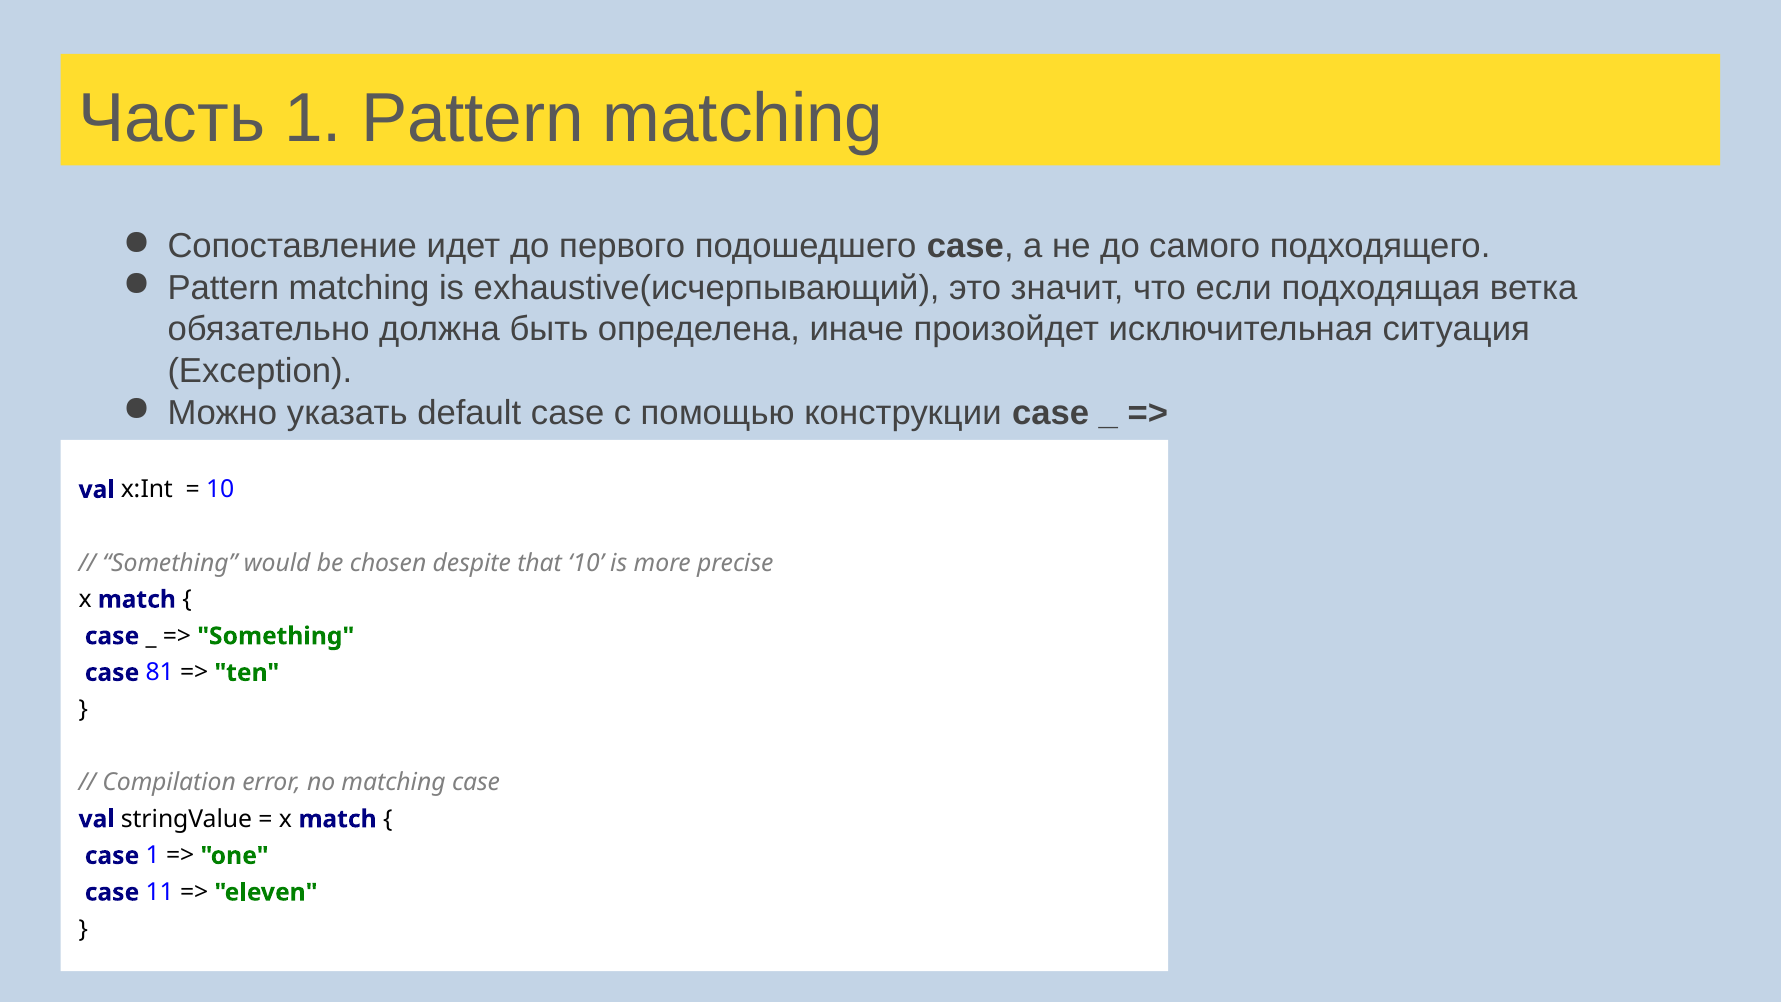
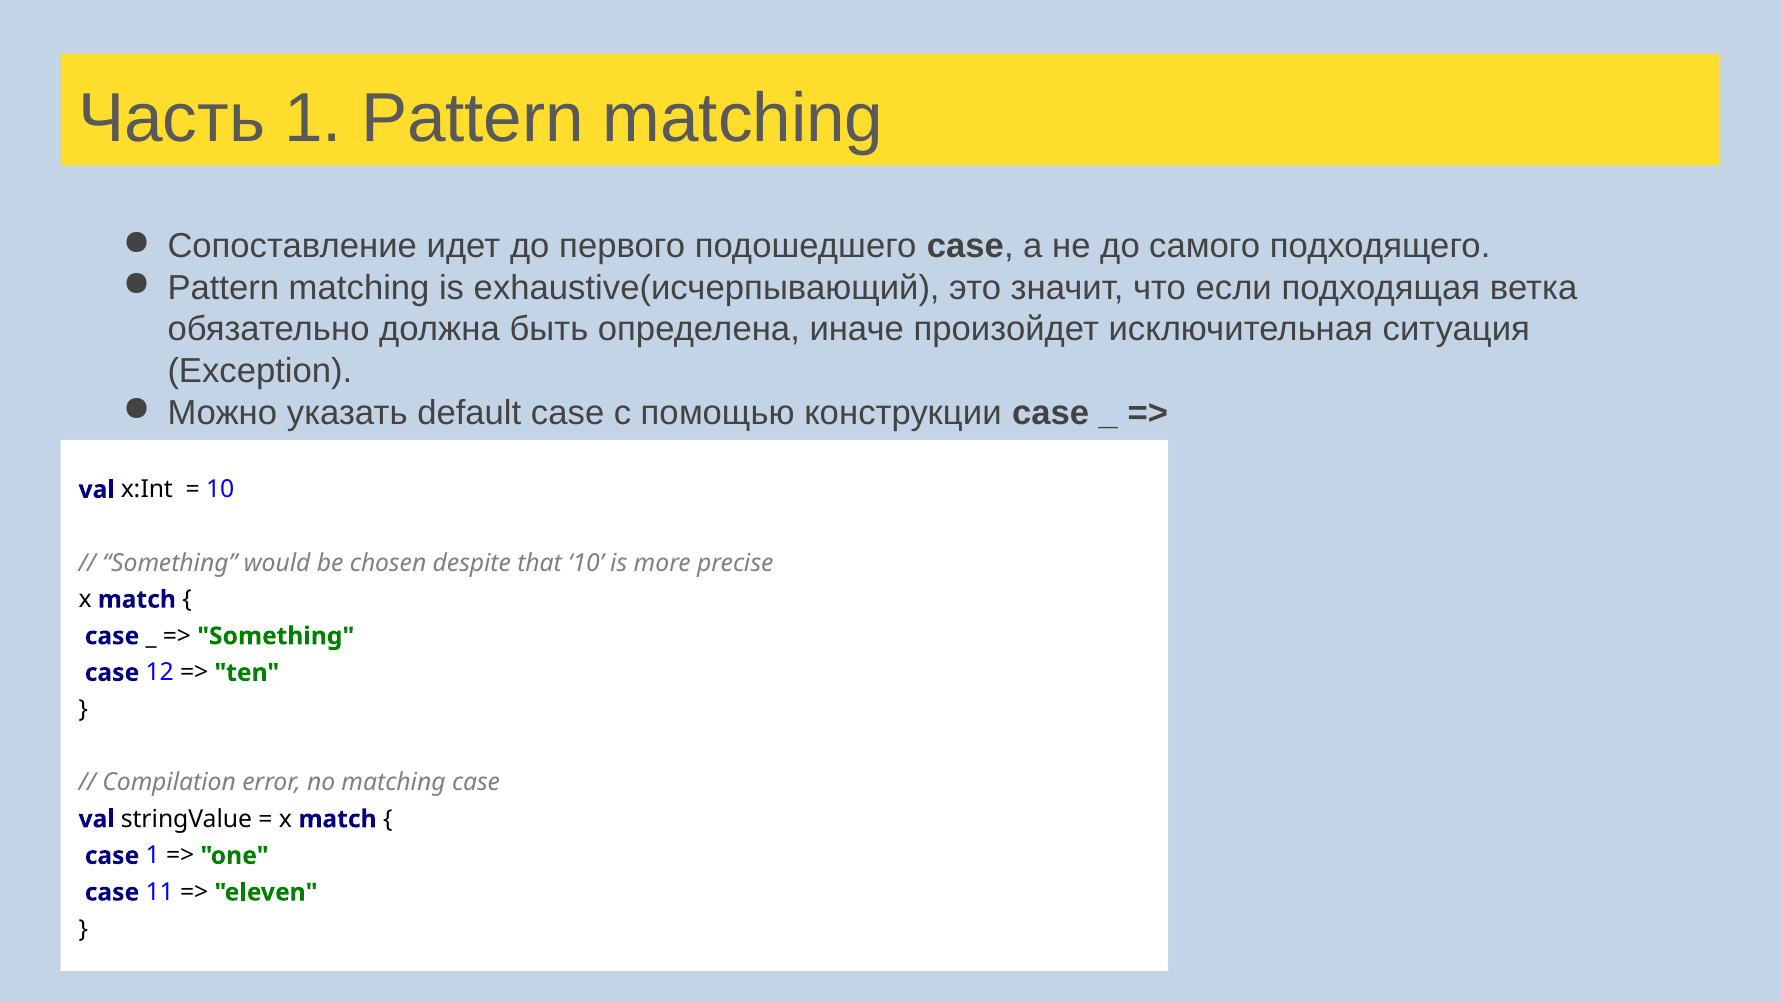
81: 81 -> 12
